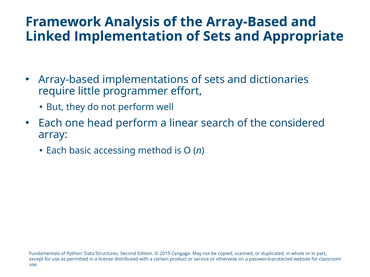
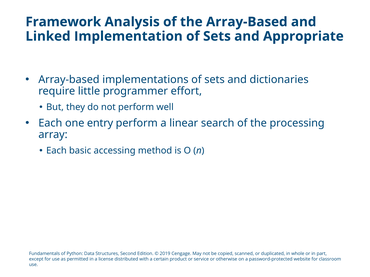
head: head -> entry
considered: considered -> processing
